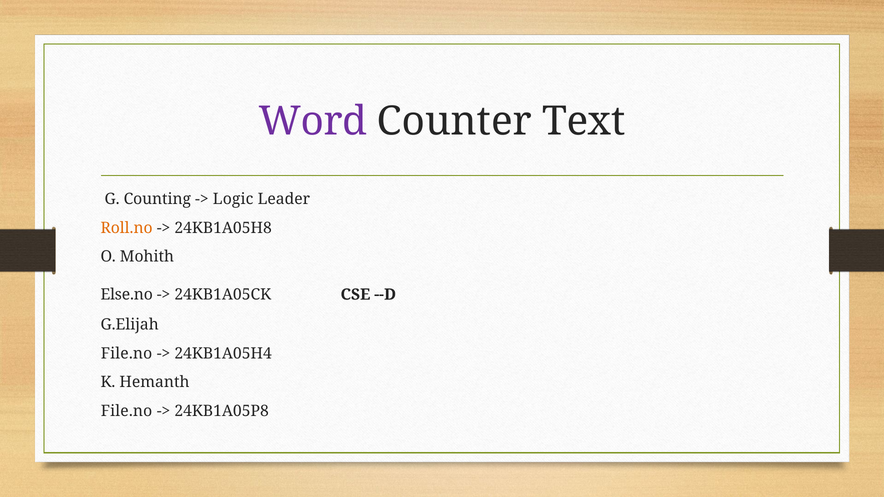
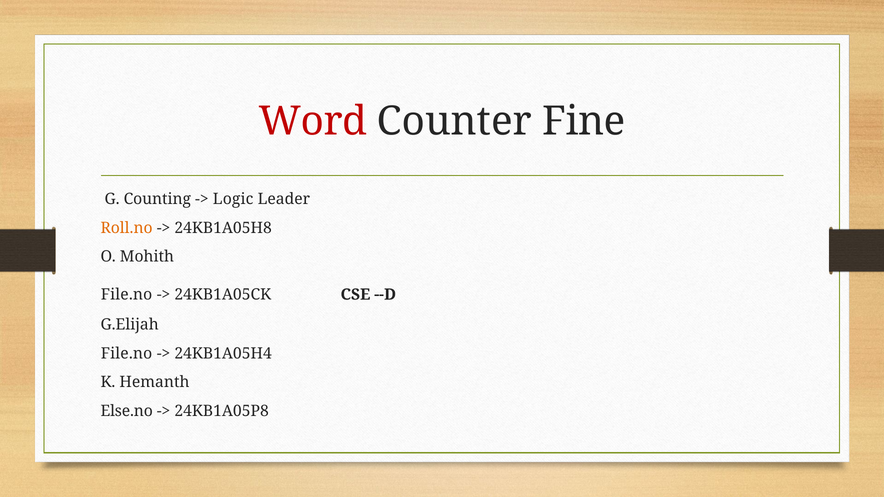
Word colour: purple -> red
Text: Text -> Fine
Else.no at (127, 295): Else.no -> File.no
File.no at (127, 411): File.no -> Else.no
